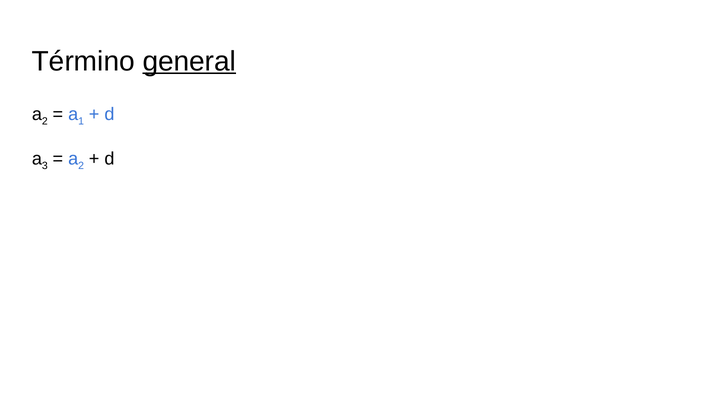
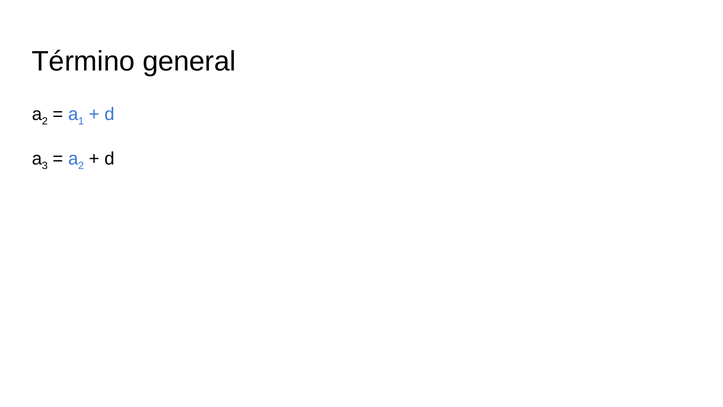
general underline: present -> none
